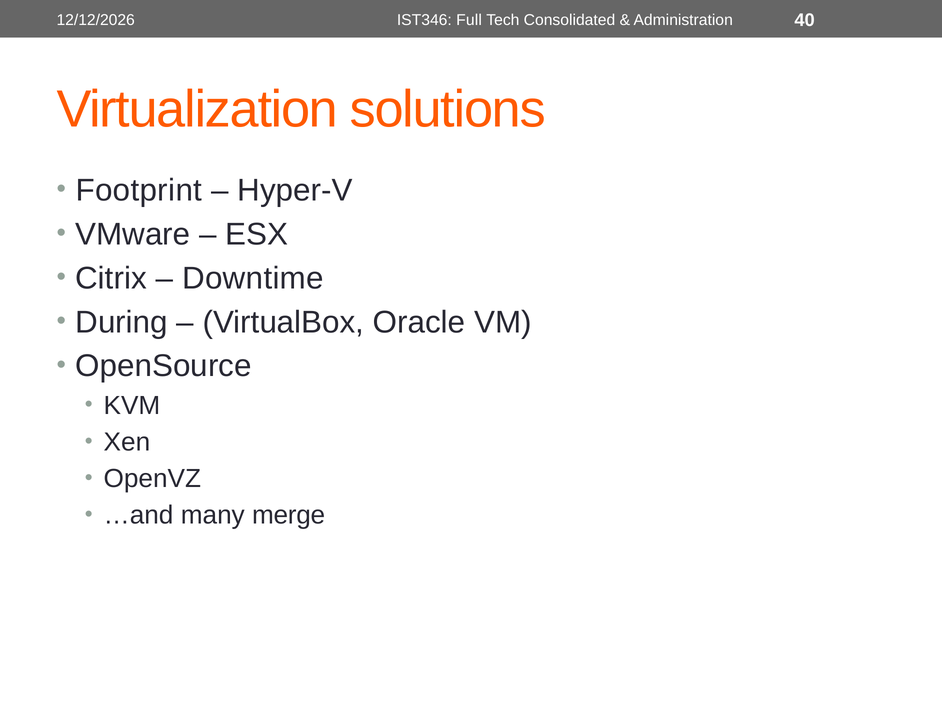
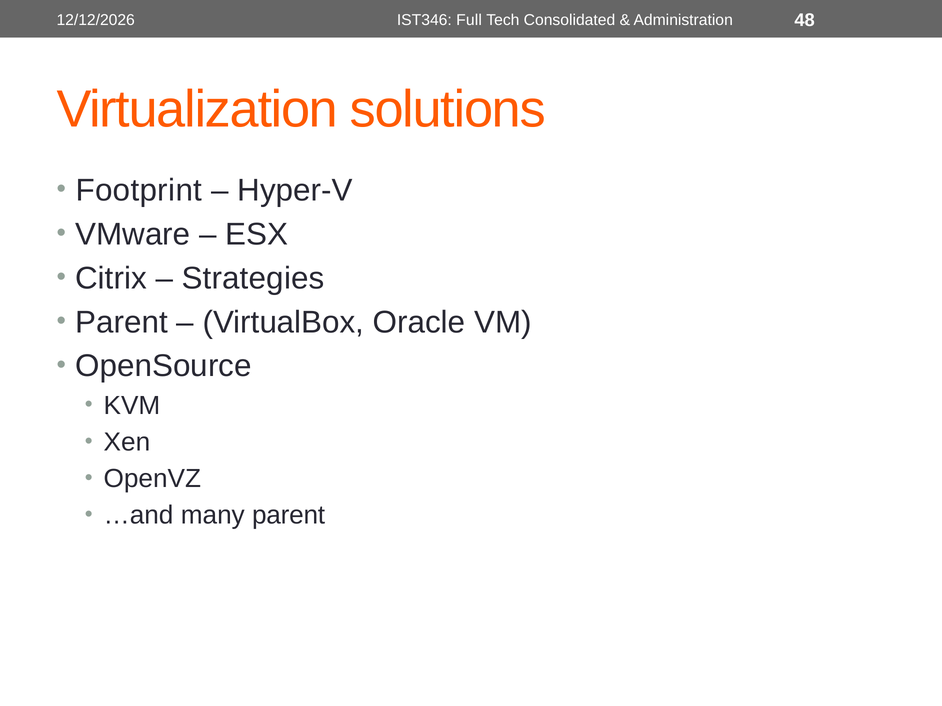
40: 40 -> 48
Downtime: Downtime -> Strategies
During at (122, 322): During -> Parent
many merge: merge -> parent
